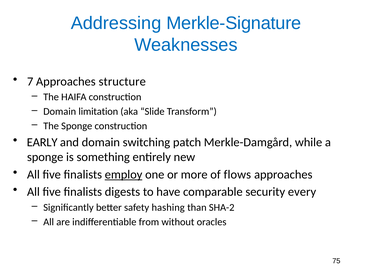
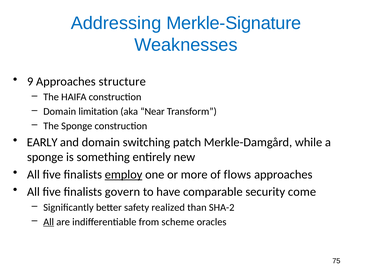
7: 7 -> 9
Slide: Slide -> Near
digests: digests -> govern
every: every -> come
hashing: hashing -> realized
All at (49, 222) underline: none -> present
without: without -> scheme
